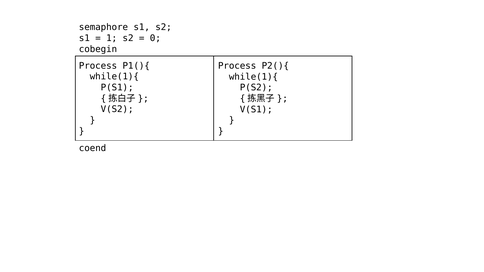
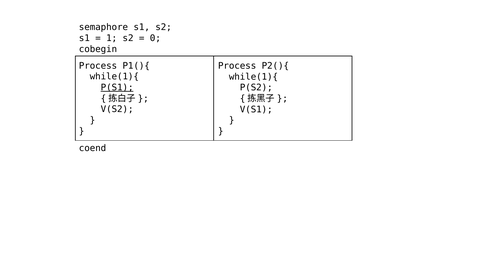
P(S1 underline: none -> present
